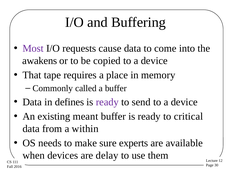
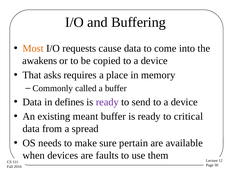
Most colour: purple -> orange
tape: tape -> asks
within: within -> spread
experts: experts -> pertain
delay: delay -> faults
